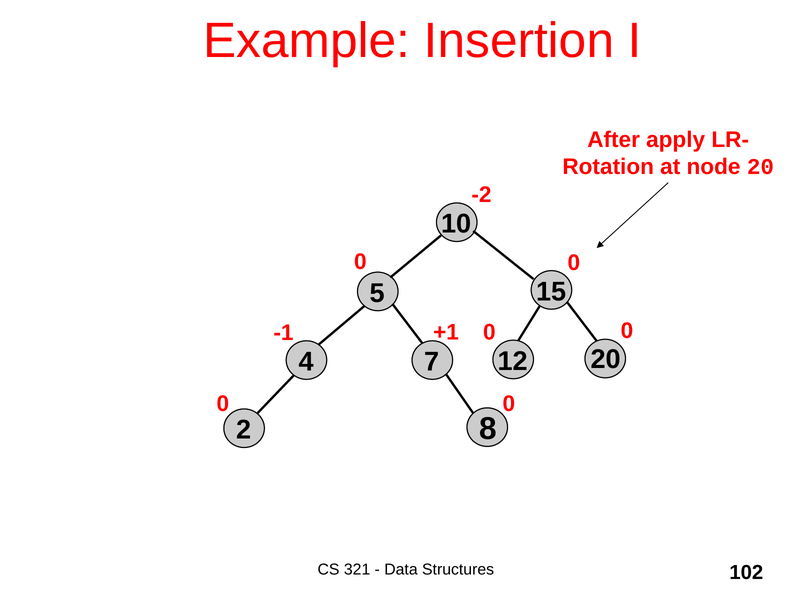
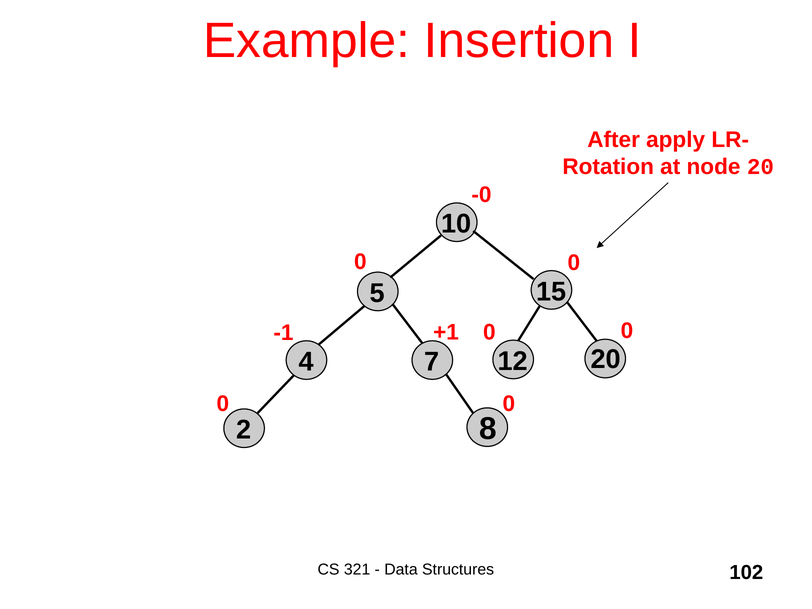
-2: -2 -> -0
